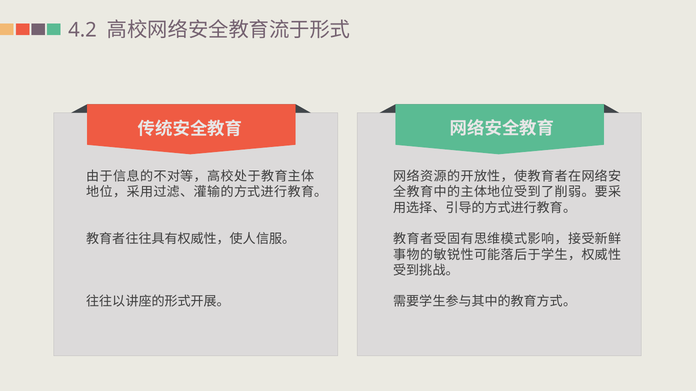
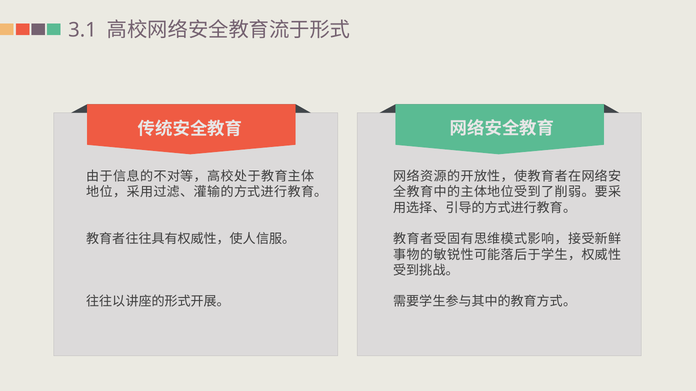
4.2: 4.2 -> 3.1
